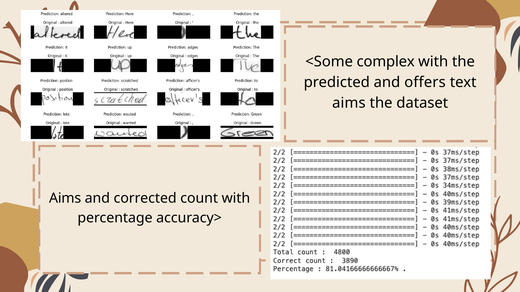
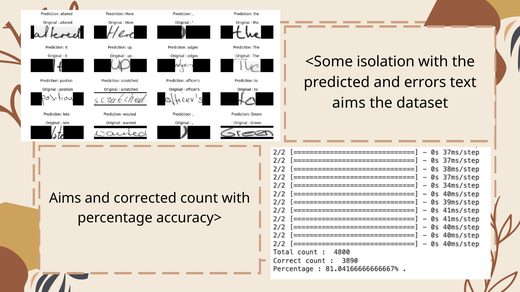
complex: complex -> isolation
offers: offers -> errors
